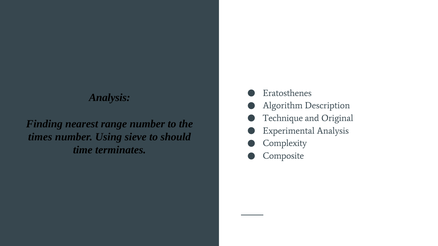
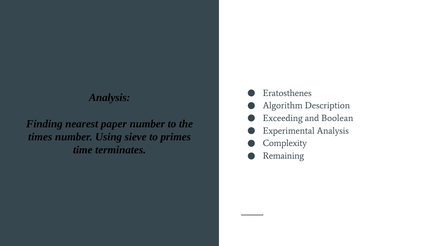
Technique: Technique -> Exceeding
Original: Original -> Boolean
range: range -> paper
should: should -> primes
Composite: Composite -> Remaining
